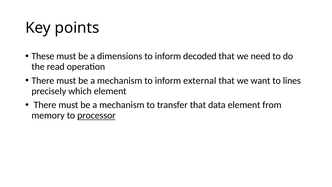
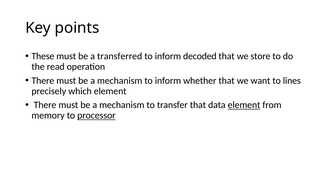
dimensions: dimensions -> transferred
need: need -> store
external: external -> whether
element at (244, 105) underline: none -> present
